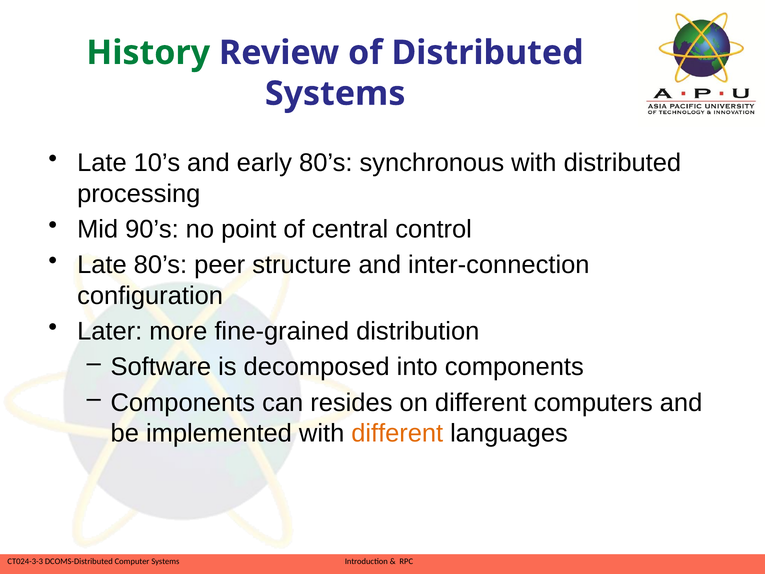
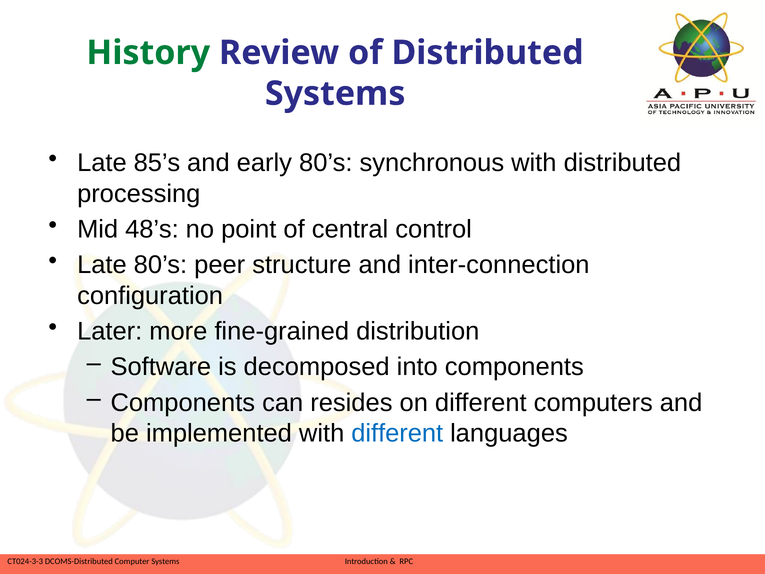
10’s: 10’s -> 85’s
90’s: 90’s -> 48’s
different at (397, 433) colour: orange -> blue
